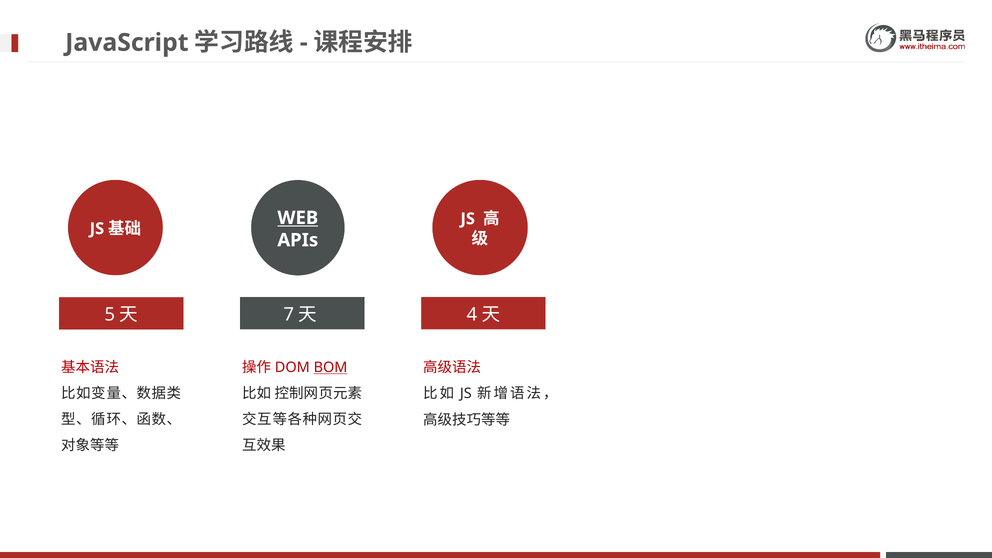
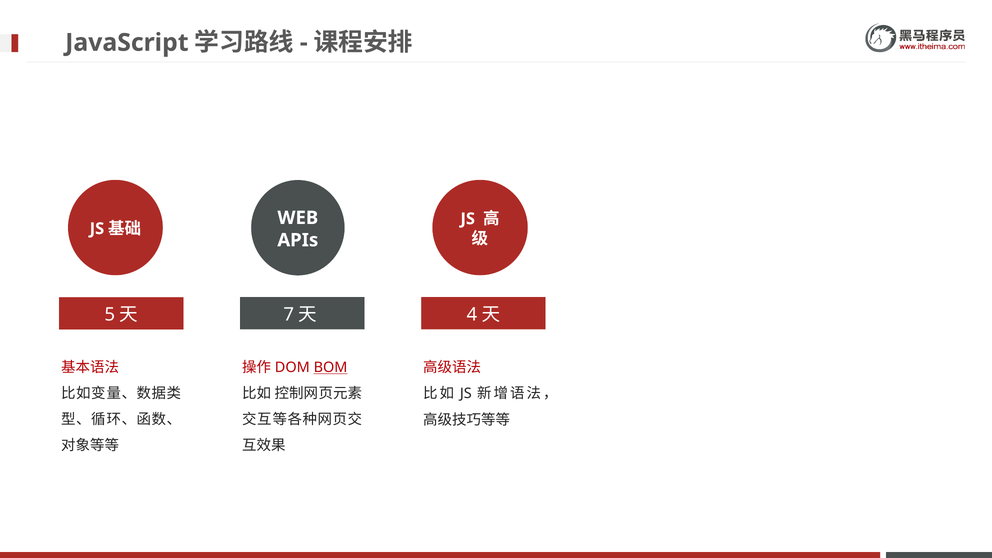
WEB underline: present -> none
